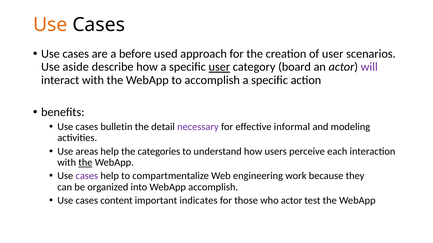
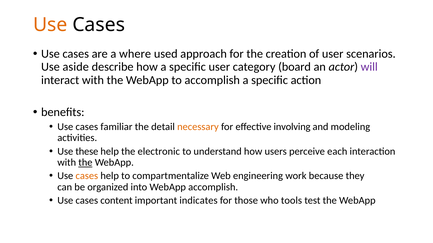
before: before -> where
user at (219, 67) underline: present -> none
bulletin: bulletin -> familiar
necessary colour: purple -> orange
informal: informal -> involving
areas: areas -> these
categories: categories -> electronic
cases at (87, 176) colour: purple -> orange
who actor: actor -> tools
